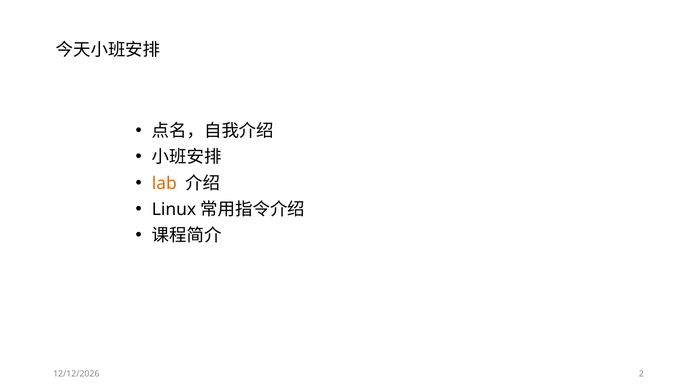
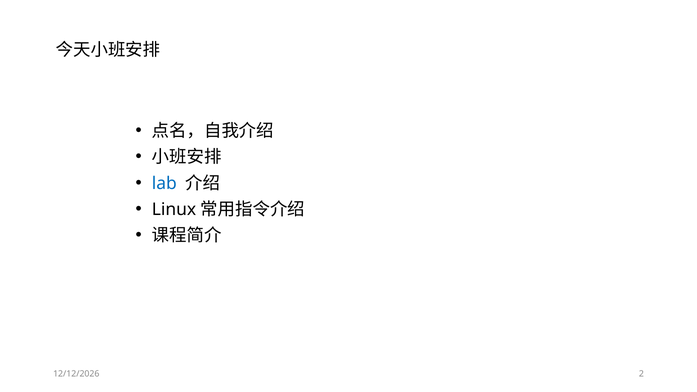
lab colour: orange -> blue
